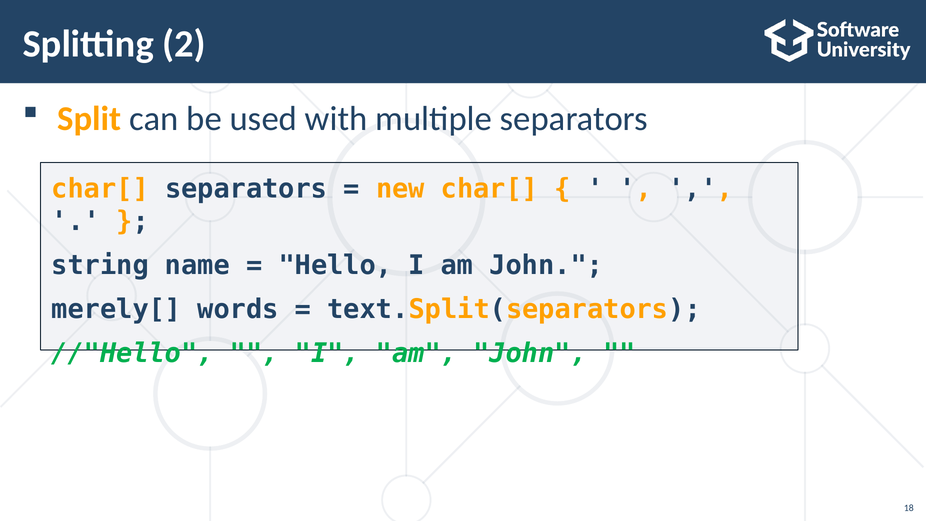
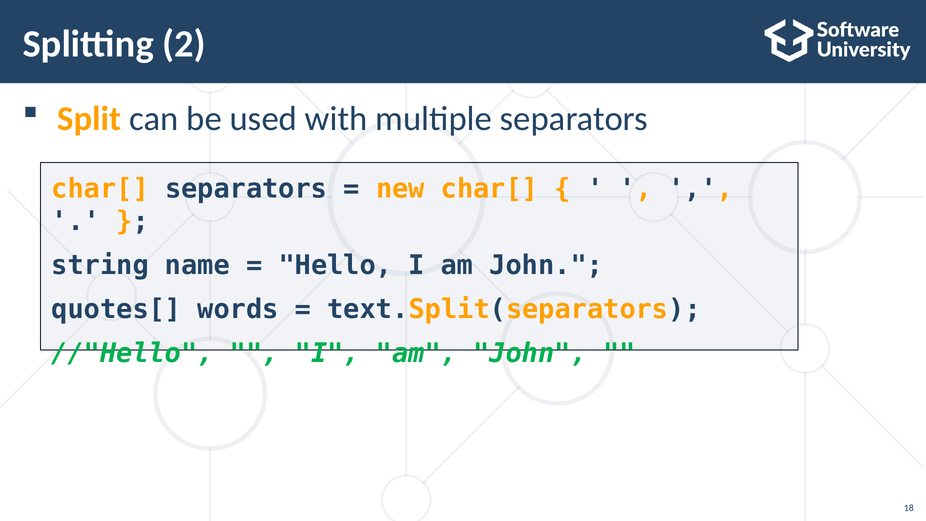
merely[: merely[ -> quotes[
